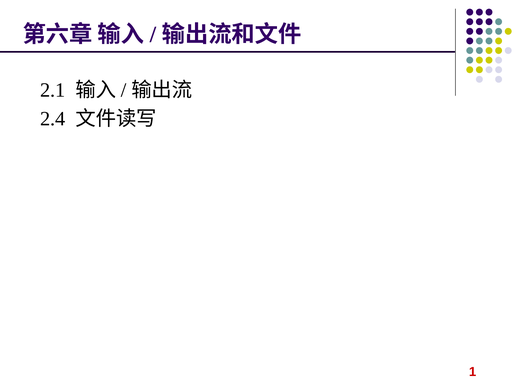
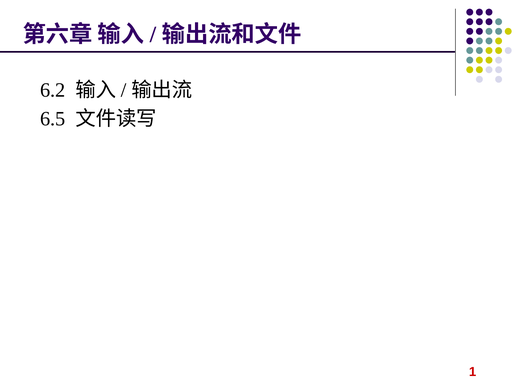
2.1: 2.1 -> 6.2
2.4: 2.4 -> 6.5
